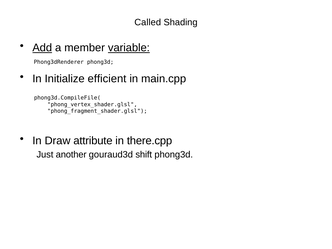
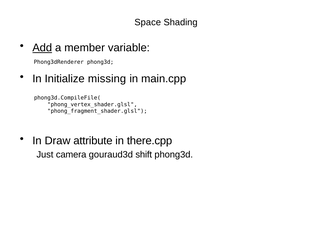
Called: Called -> Space
variable underline: present -> none
efficient: efficient -> missing
another: another -> camera
